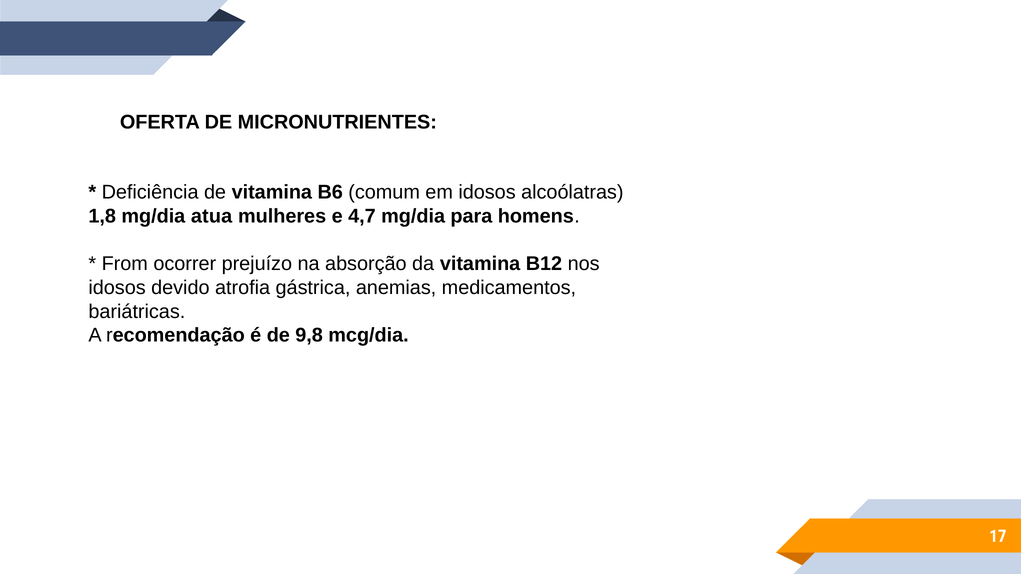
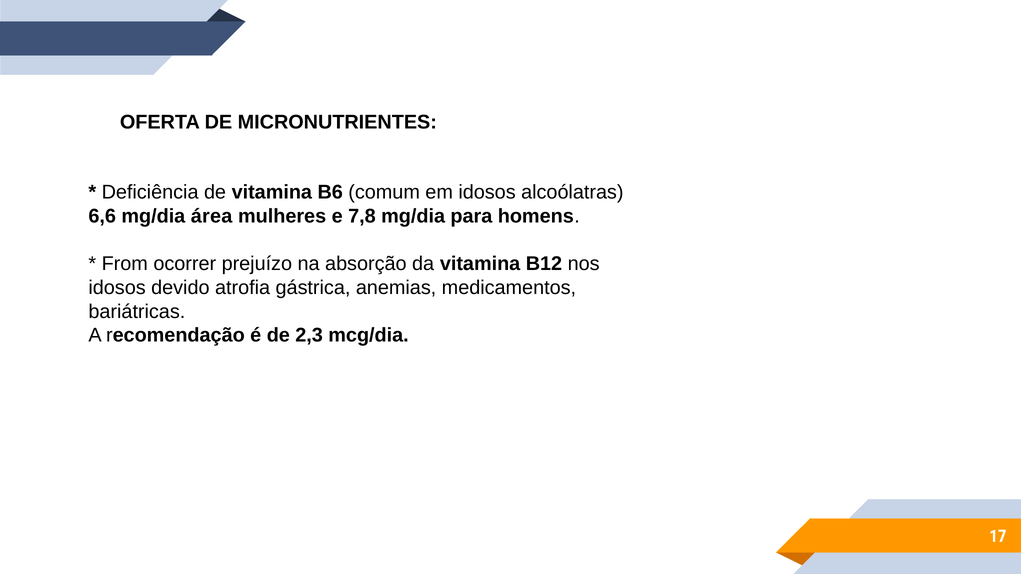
1,8: 1,8 -> 6,6
atua: atua -> área
4,7: 4,7 -> 7,8
9,8: 9,8 -> 2,3
